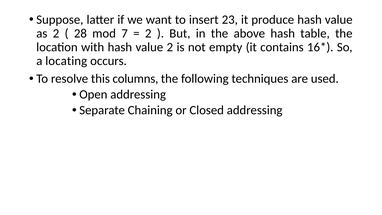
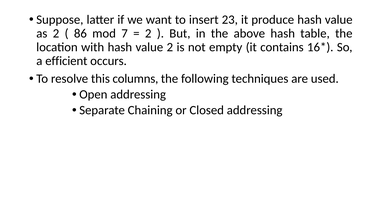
28: 28 -> 86
locating: locating -> efficient
